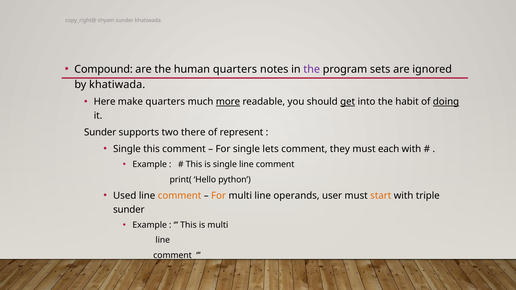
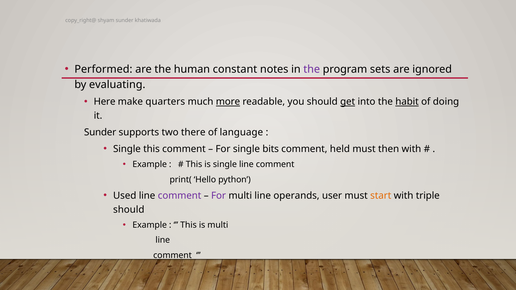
Compound: Compound -> Performed
human quarters: quarters -> constant
by khatiwada: khatiwada -> evaluating
habit underline: none -> present
doing underline: present -> none
represent: represent -> language
lets: lets -> bits
they: they -> held
each: each -> then
comment at (180, 196) colour: orange -> purple
For at (219, 196) colour: orange -> purple
sunder at (129, 210): sunder -> should
